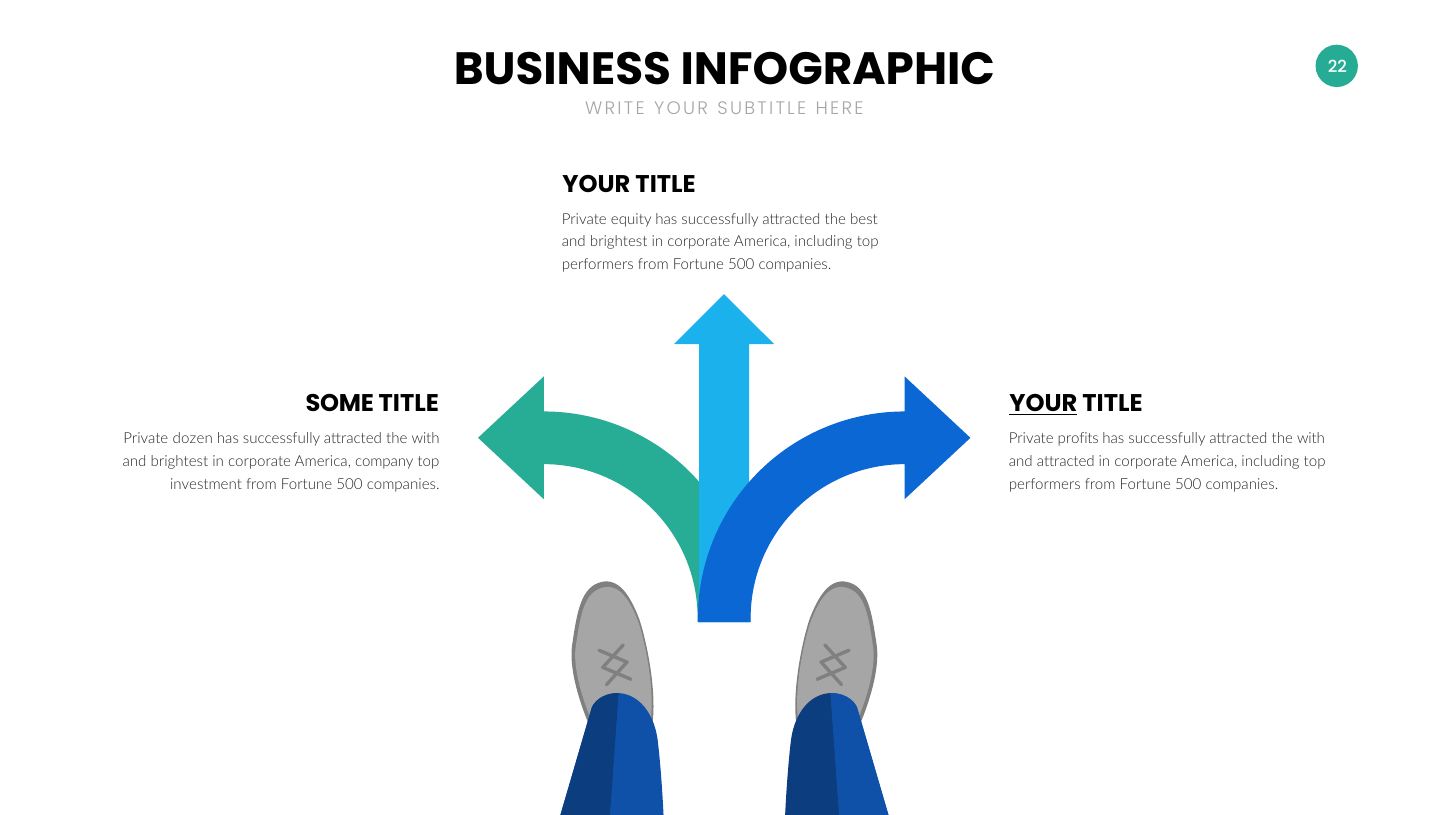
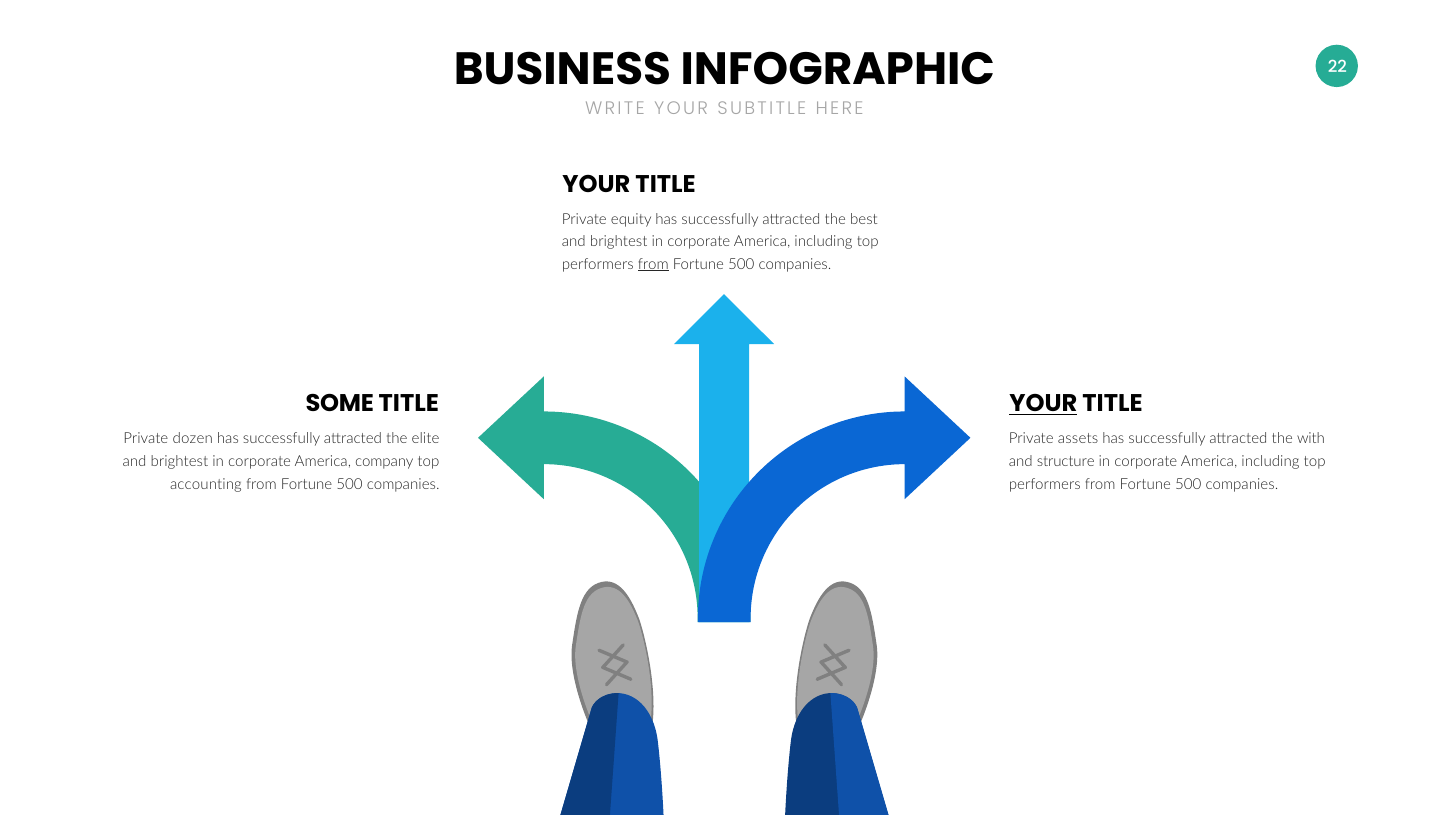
from at (653, 264) underline: none -> present
with at (426, 439): with -> elite
profits: profits -> assets
and attracted: attracted -> structure
investment: investment -> accounting
